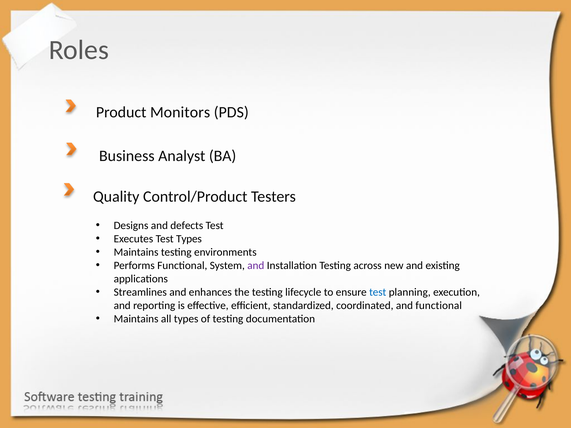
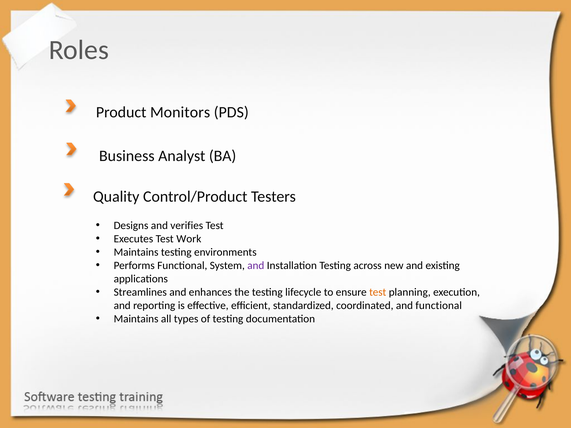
defects: defects -> verifies
Test Types: Types -> Work
test at (378, 292) colour: blue -> orange
